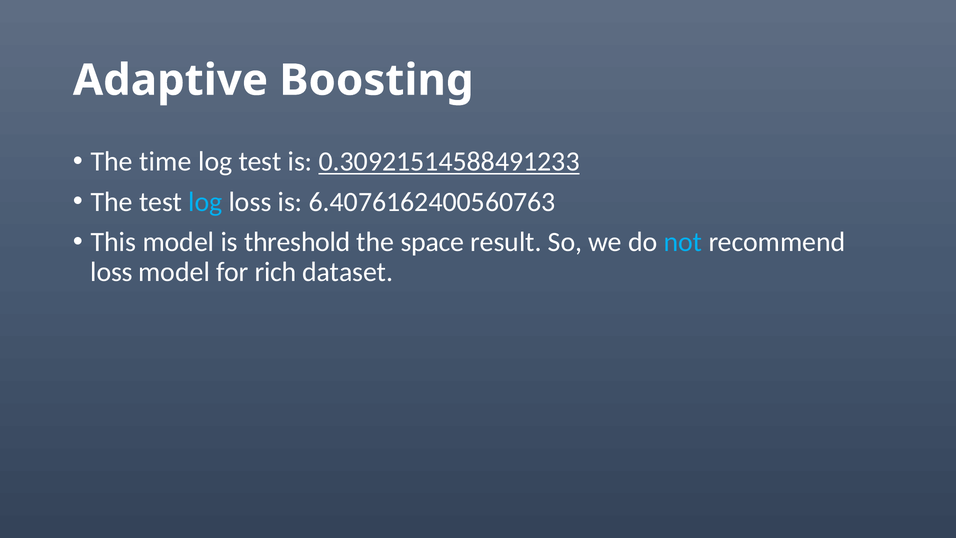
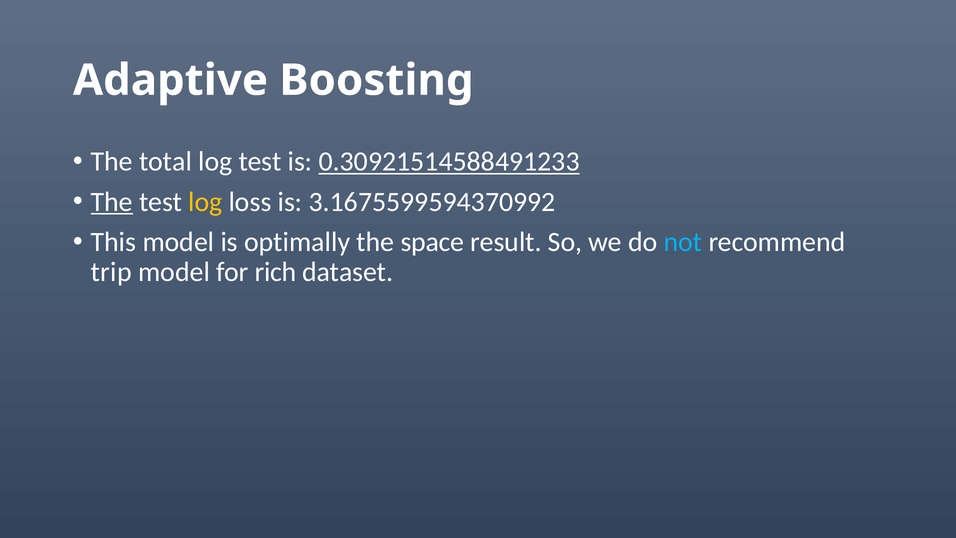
time: time -> total
The at (112, 202) underline: none -> present
log at (205, 202) colour: light blue -> yellow
6.4076162400560763: 6.4076162400560763 -> 3.1675599594370992
threshold: threshold -> optimally
loss at (112, 272): loss -> trip
